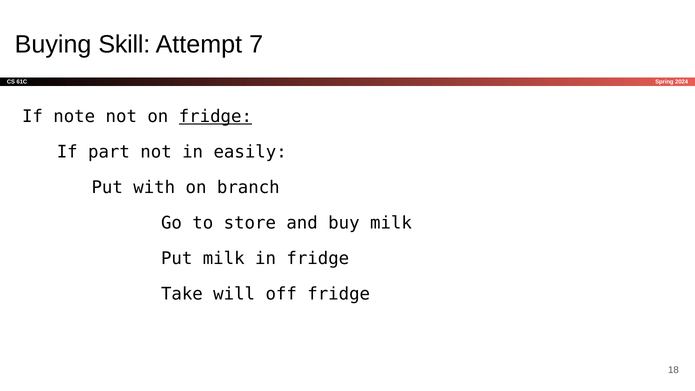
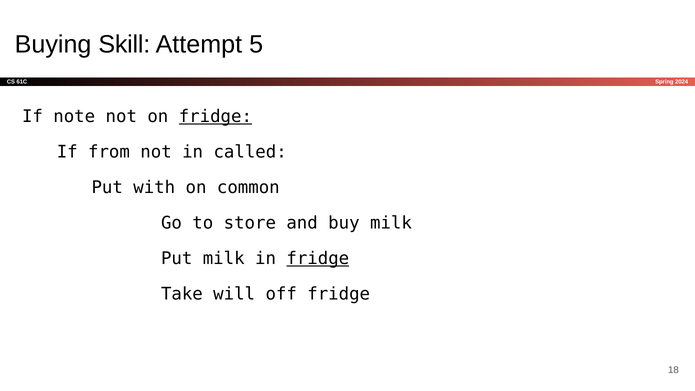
7: 7 -> 5
part: part -> from
easily: easily -> called
branch: branch -> common
fridge at (318, 259) underline: none -> present
